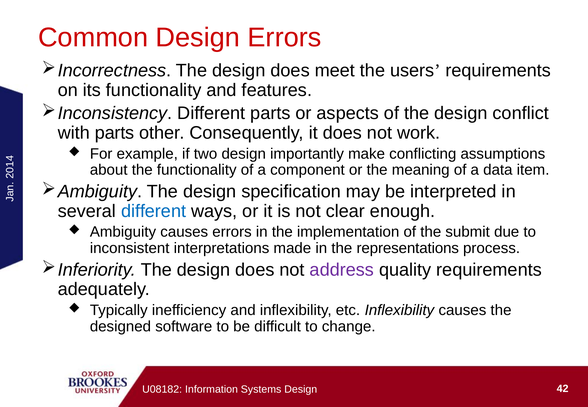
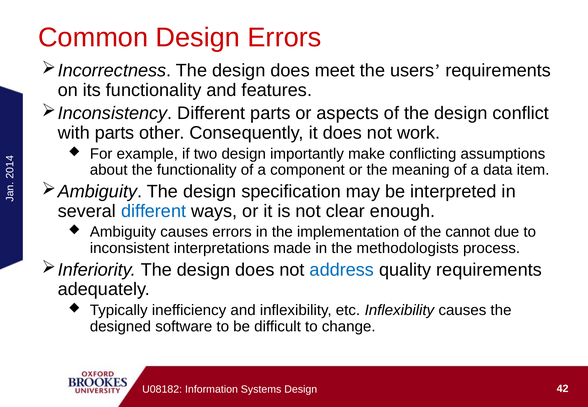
submit: submit -> cannot
representations: representations -> methodologists
address colour: purple -> blue
